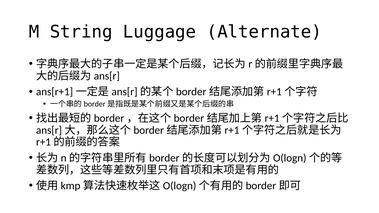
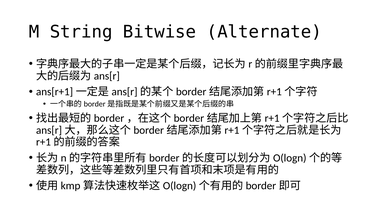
Luggage: Luggage -> Bitwise
